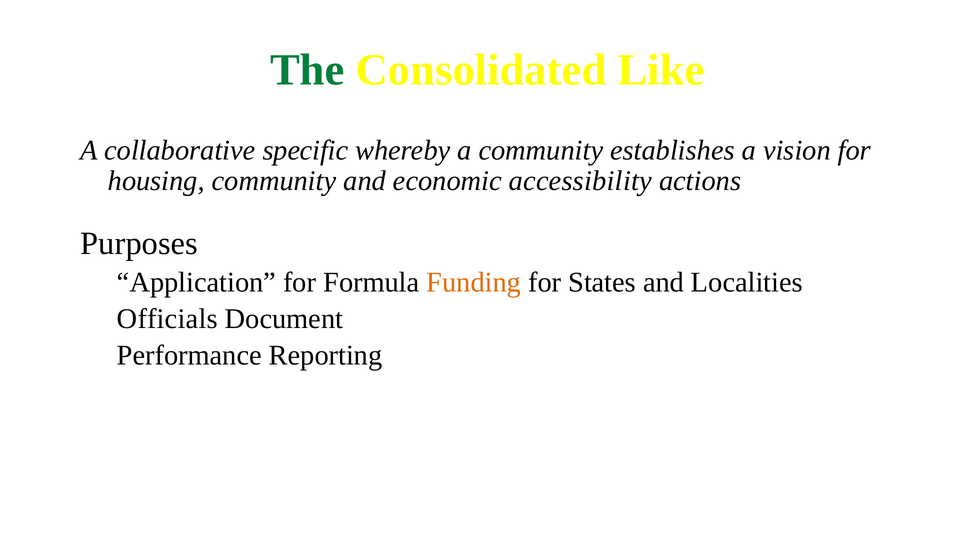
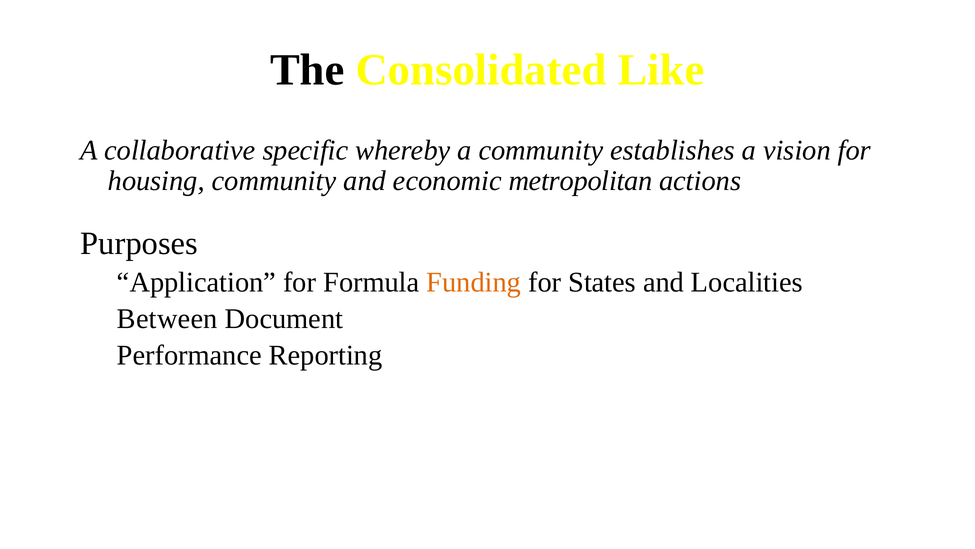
The colour: green -> black
accessibility: accessibility -> metropolitan
Officials: Officials -> Between
